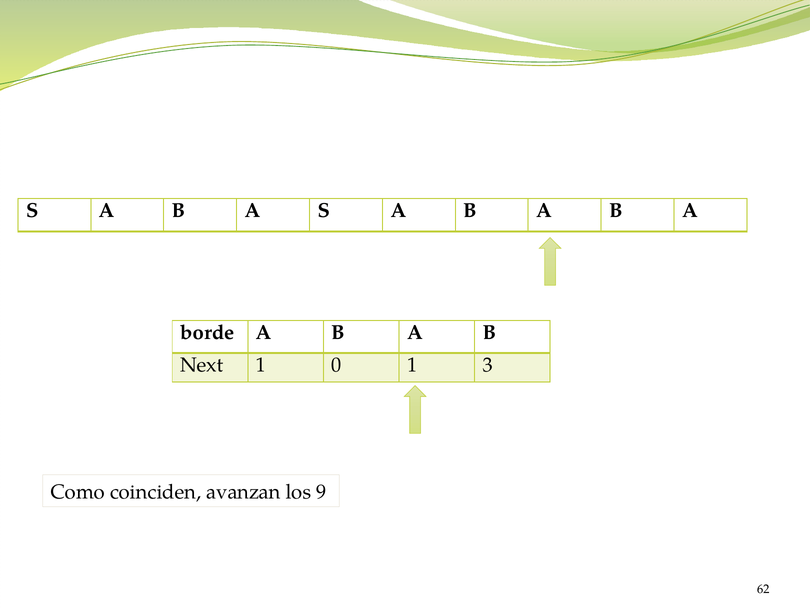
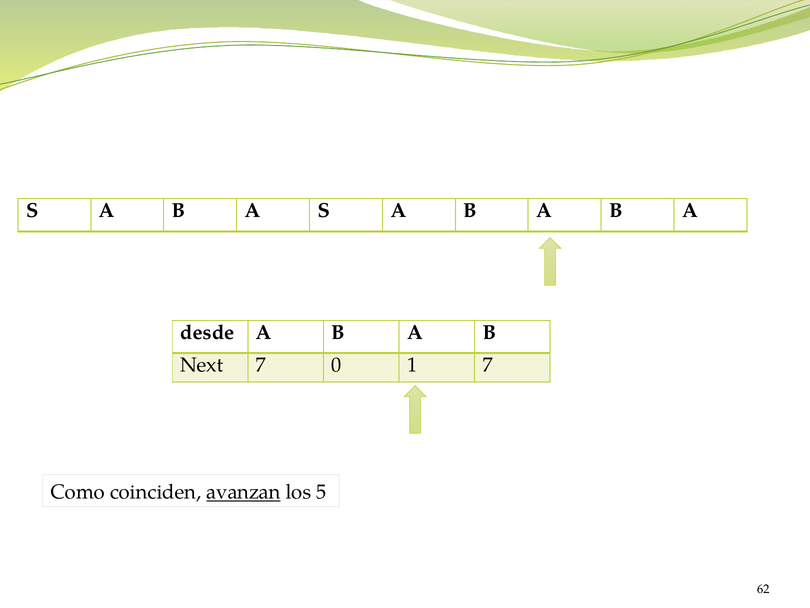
borde: borde -> desde
Next 1: 1 -> 7
1 3: 3 -> 7
avanzan underline: none -> present
9: 9 -> 5
